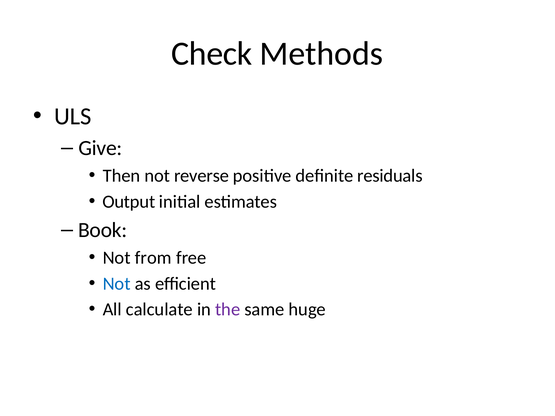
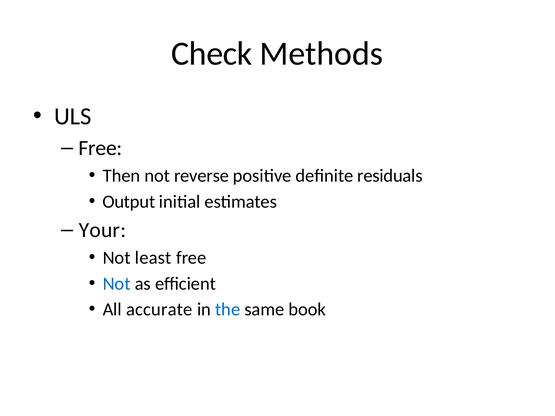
Give at (100, 148): Give -> Free
Book: Book -> Your
from: from -> least
calculate: calculate -> accurate
the colour: purple -> blue
huge: huge -> book
